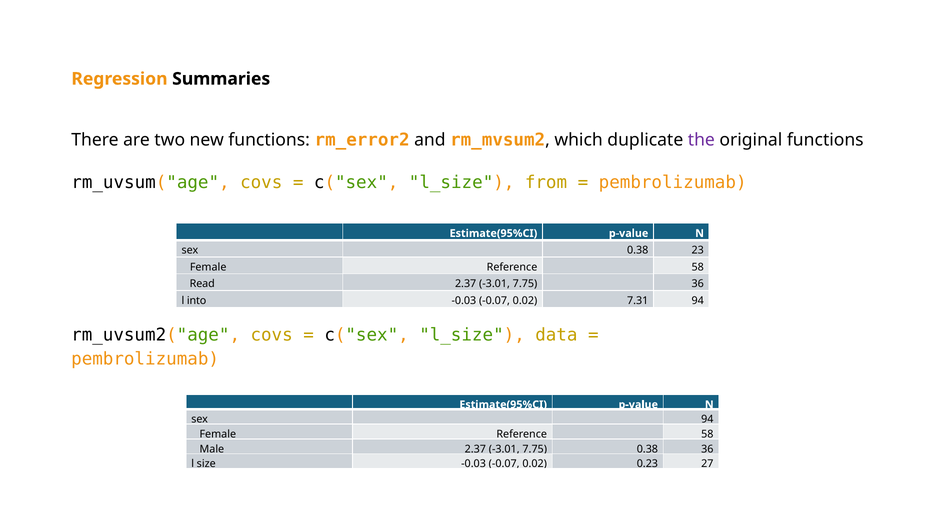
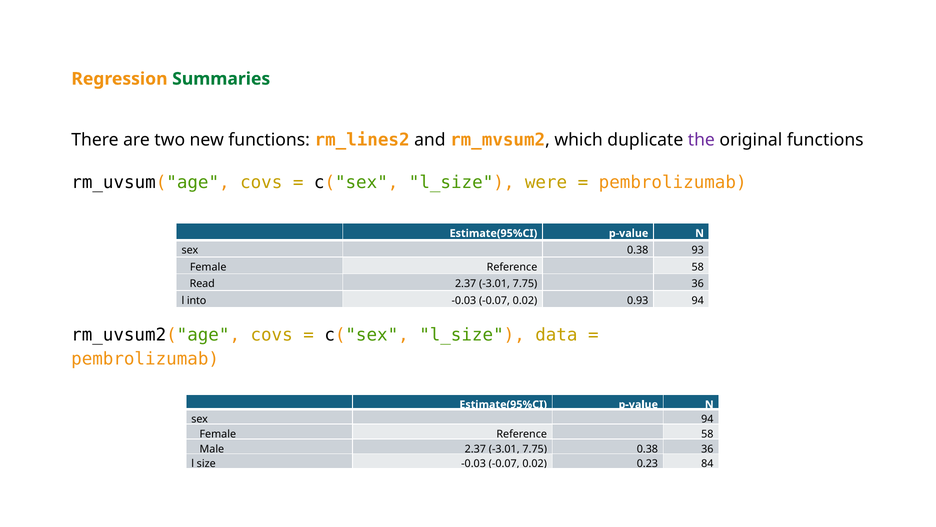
Summaries colour: black -> green
rm_error2: rm_error2 -> rm_lines2
from: from -> were
23: 23 -> 93
7.31: 7.31 -> 0.93
27: 27 -> 84
